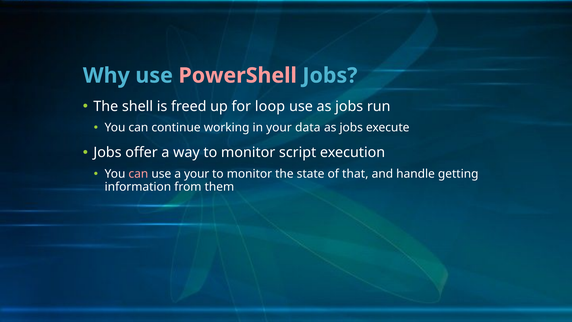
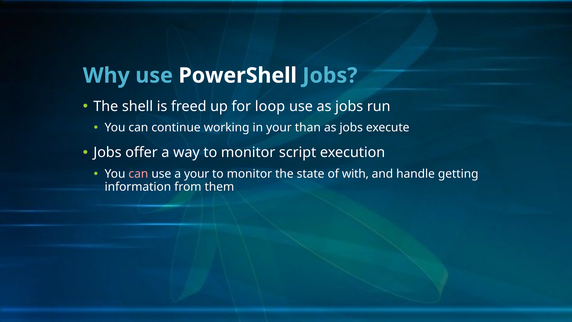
PowerShell colour: pink -> white
data: data -> than
that: that -> with
